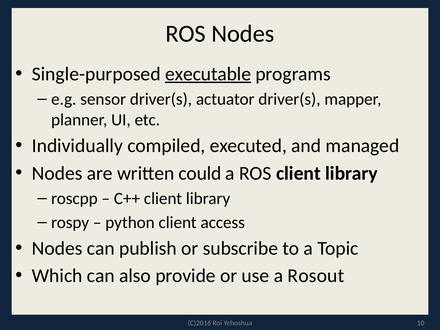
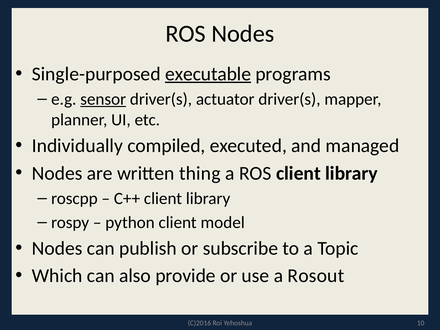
sensor underline: none -> present
could: could -> thing
access: access -> model
